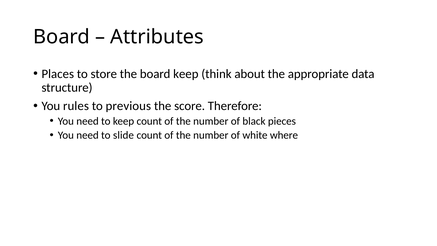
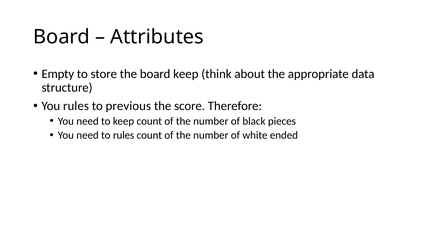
Places: Places -> Empty
to slide: slide -> rules
where: where -> ended
